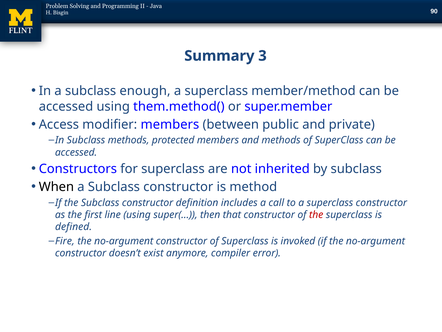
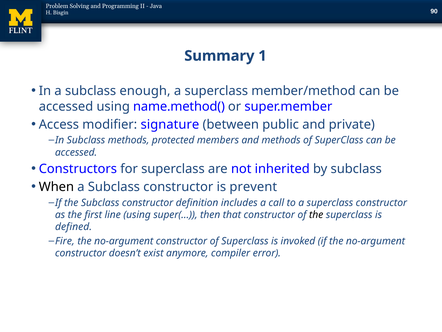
3: 3 -> 1
them.method(: them.method( -> name.method(
modifier members: members -> signature
method: method -> prevent
the at (316, 215) colour: red -> black
